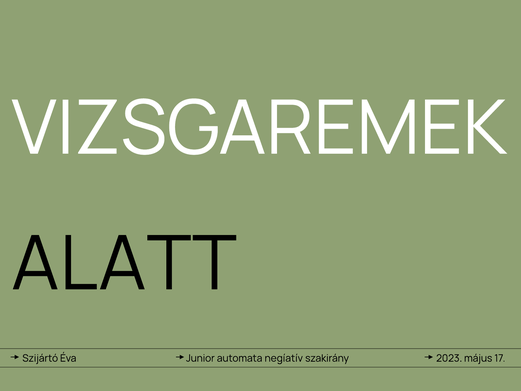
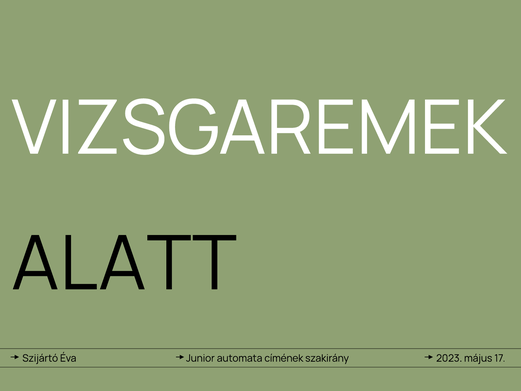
negíatív: negíatív -> címének
